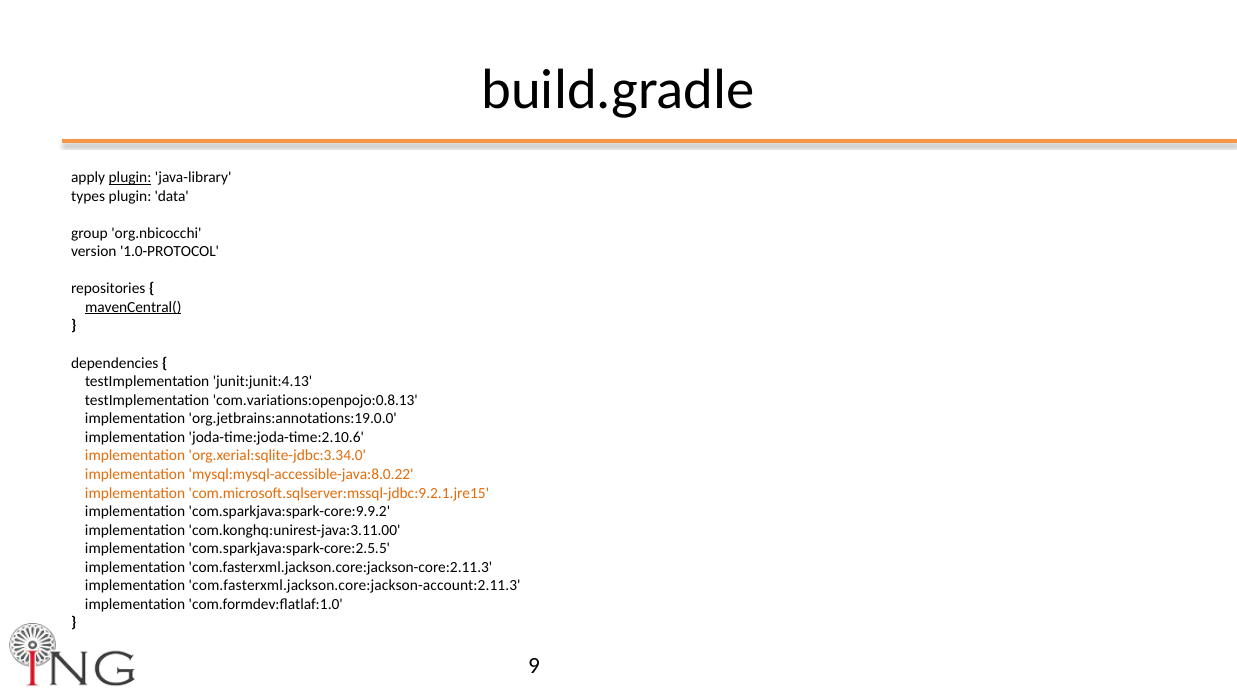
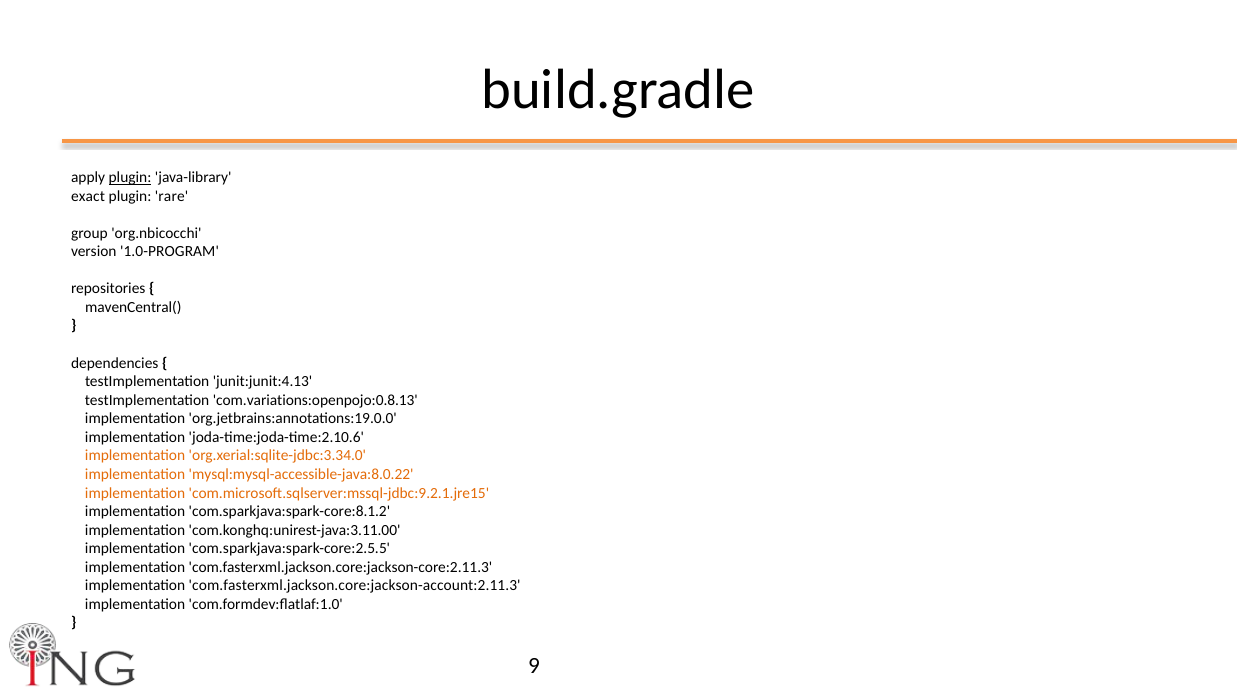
types: types -> exact
data: data -> rare
1.0-PROTOCOL: 1.0-PROTOCOL -> 1.0-PROGRAM
mavenCentral( underline: present -> none
com.sparkjava:spark-core:9.9.2: com.sparkjava:spark-core:9.9.2 -> com.sparkjava:spark-core:8.1.2
